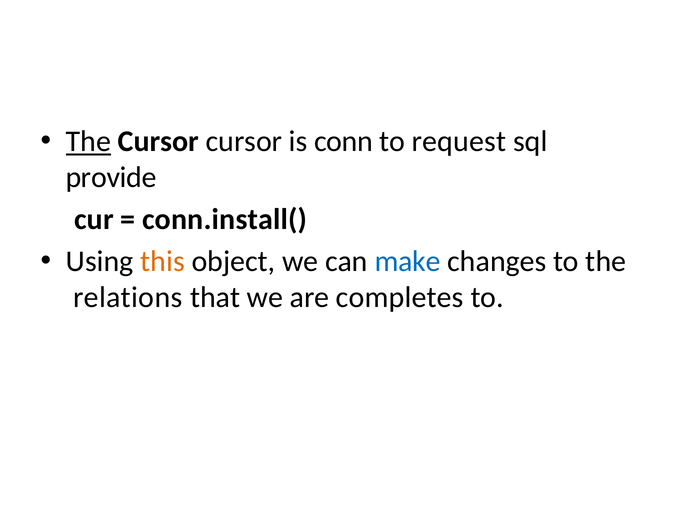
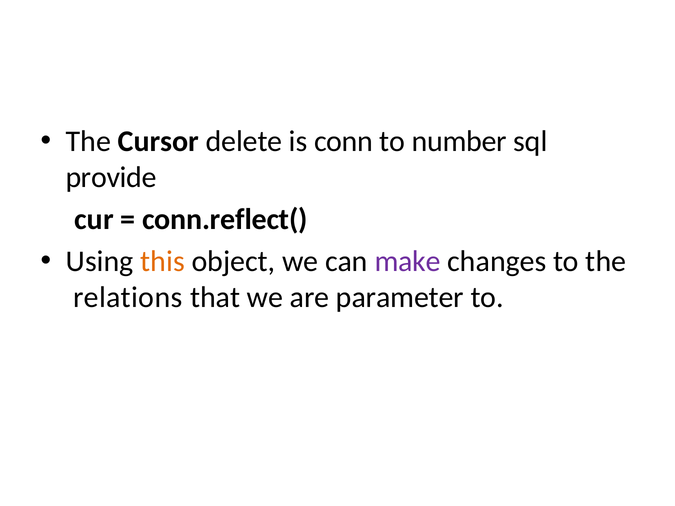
The at (88, 142) underline: present -> none
Cursor cursor: cursor -> delete
request: request -> number
conn.install(: conn.install( -> conn.reflect(
make colour: blue -> purple
completes: completes -> parameter
